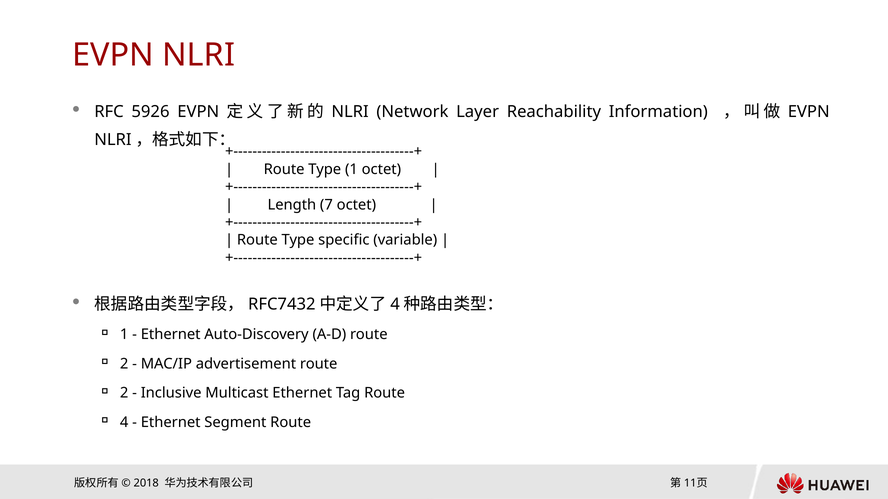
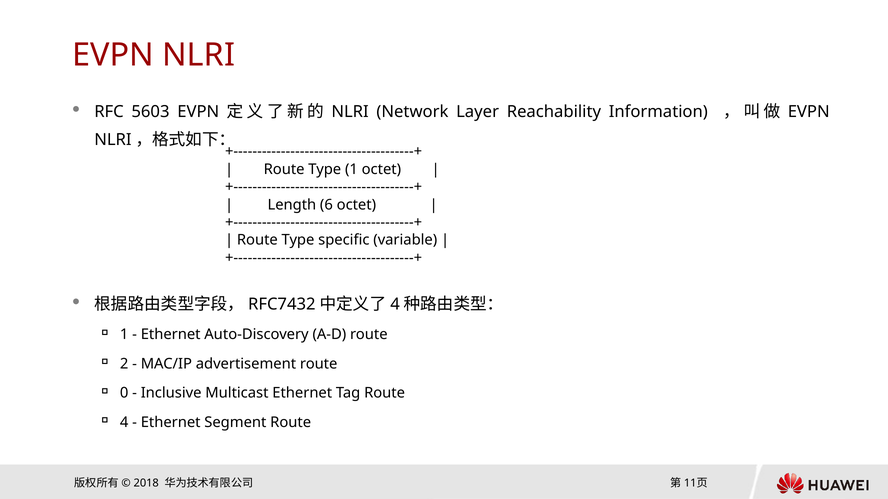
5926: 5926 -> 5603
7: 7 -> 6
2 at (124, 393): 2 -> 0
